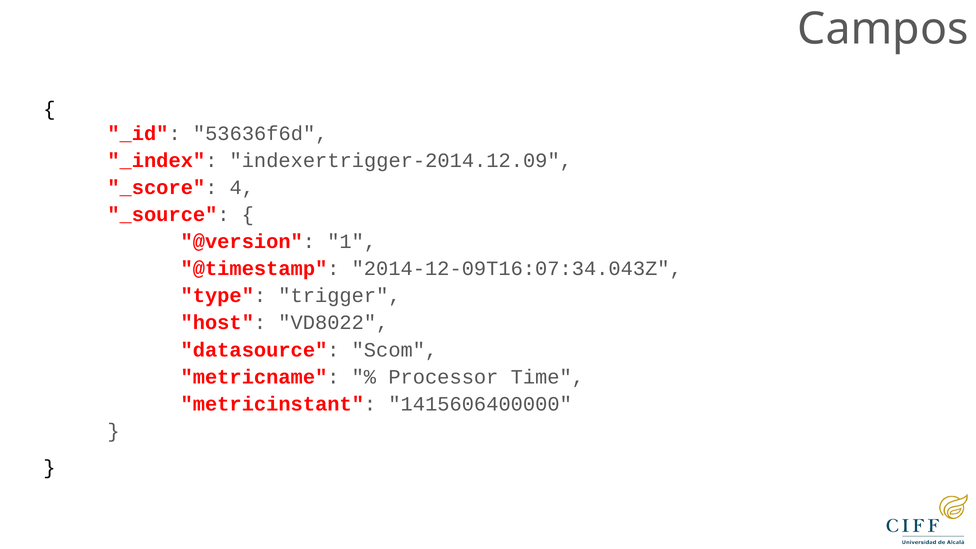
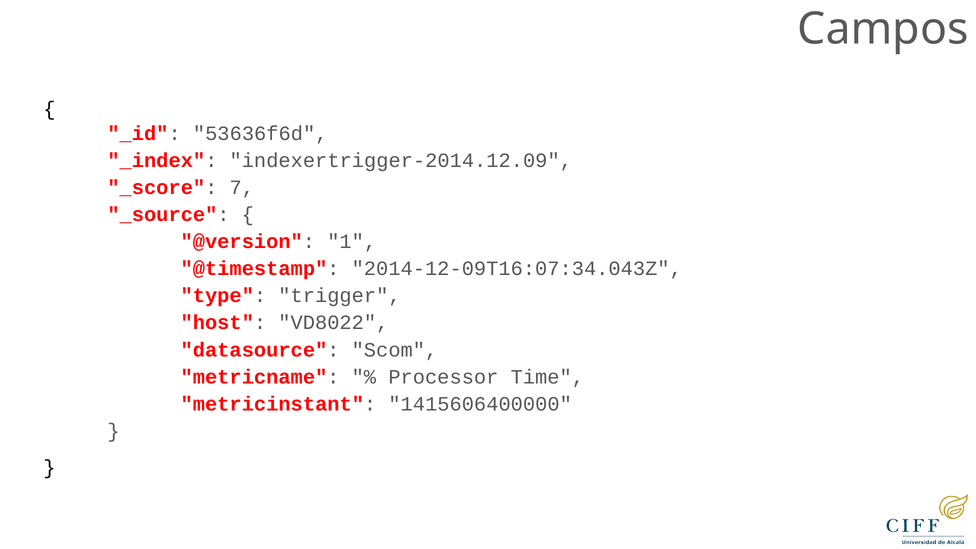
4: 4 -> 7
